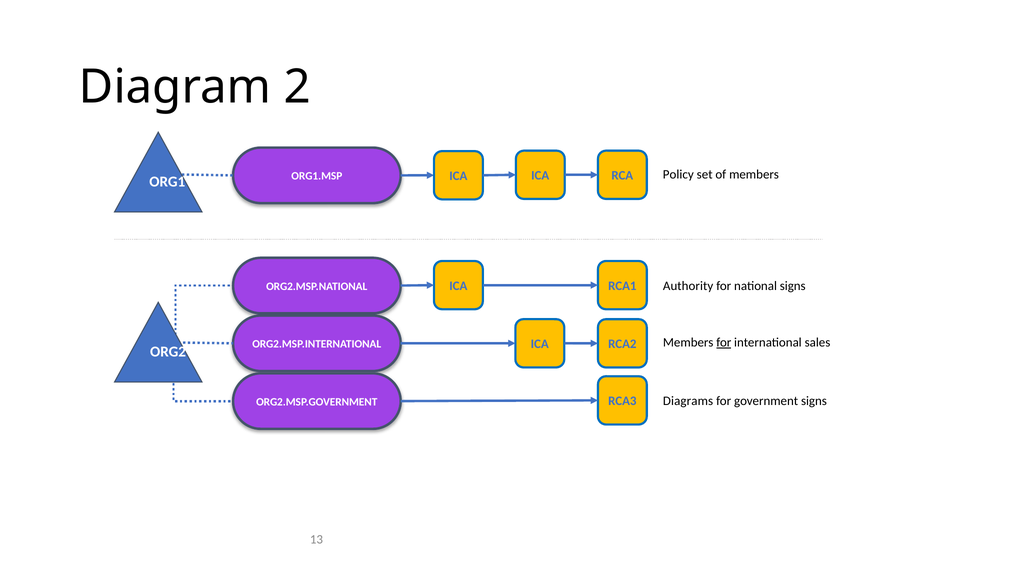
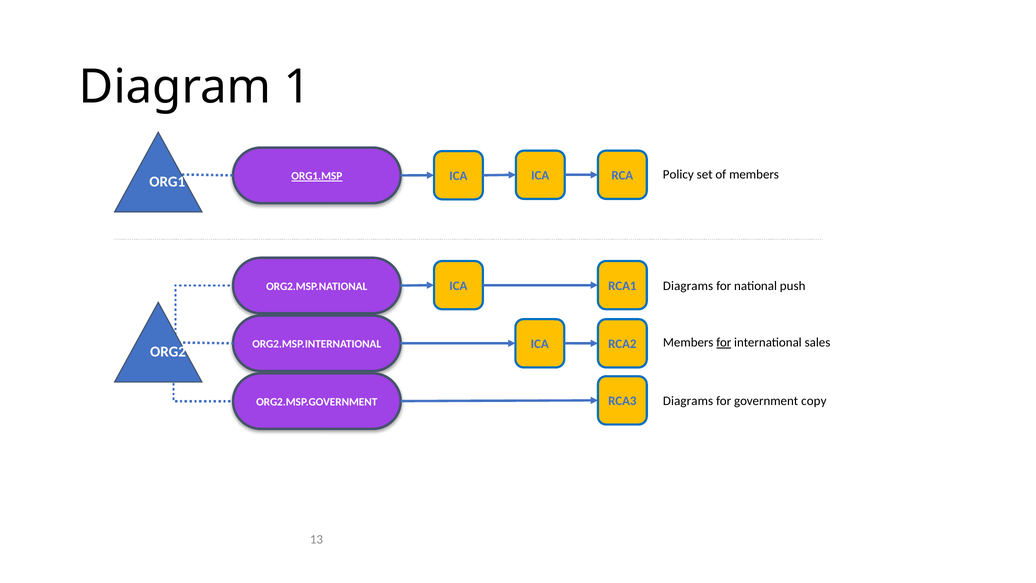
2: 2 -> 1
ORG1.MSP underline: none -> present
Authority at (688, 286): Authority -> Diagrams
national signs: signs -> push
government signs: signs -> copy
